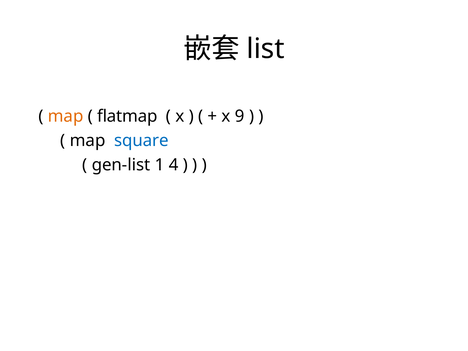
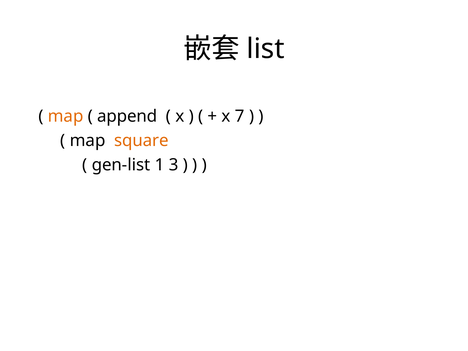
flatmap: flatmap -> append
9: 9 -> 7
square colour: blue -> orange
4: 4 -> 3
